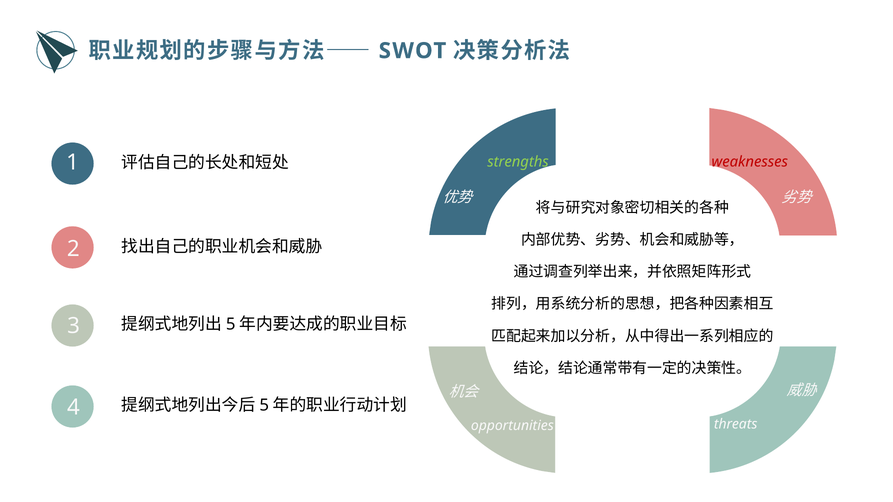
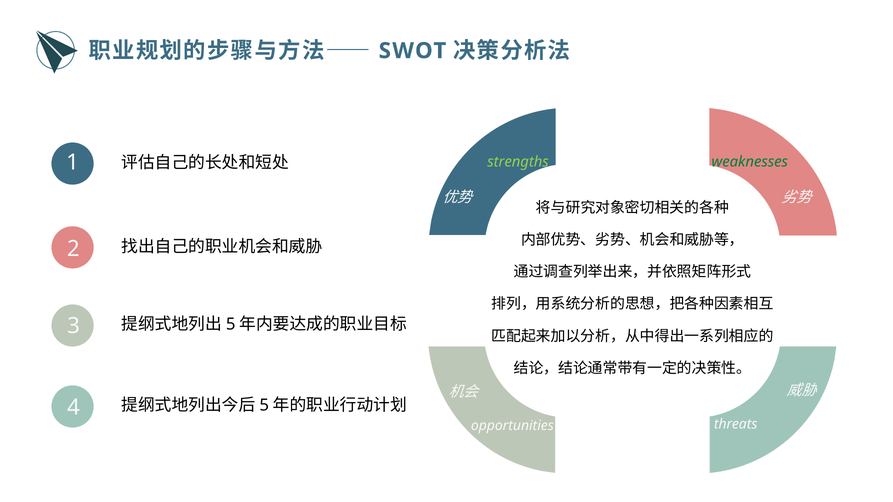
weaknesses colour: red -> green
